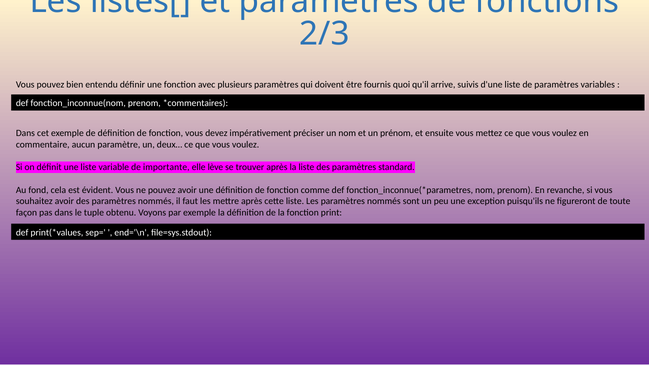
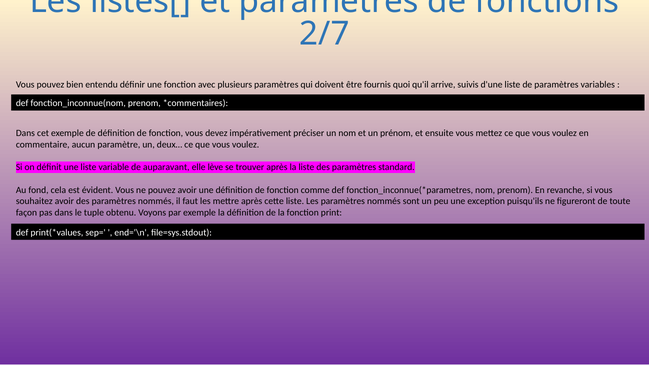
2/3: 2/3 -> 2/7
importante: importante -> auparavant
